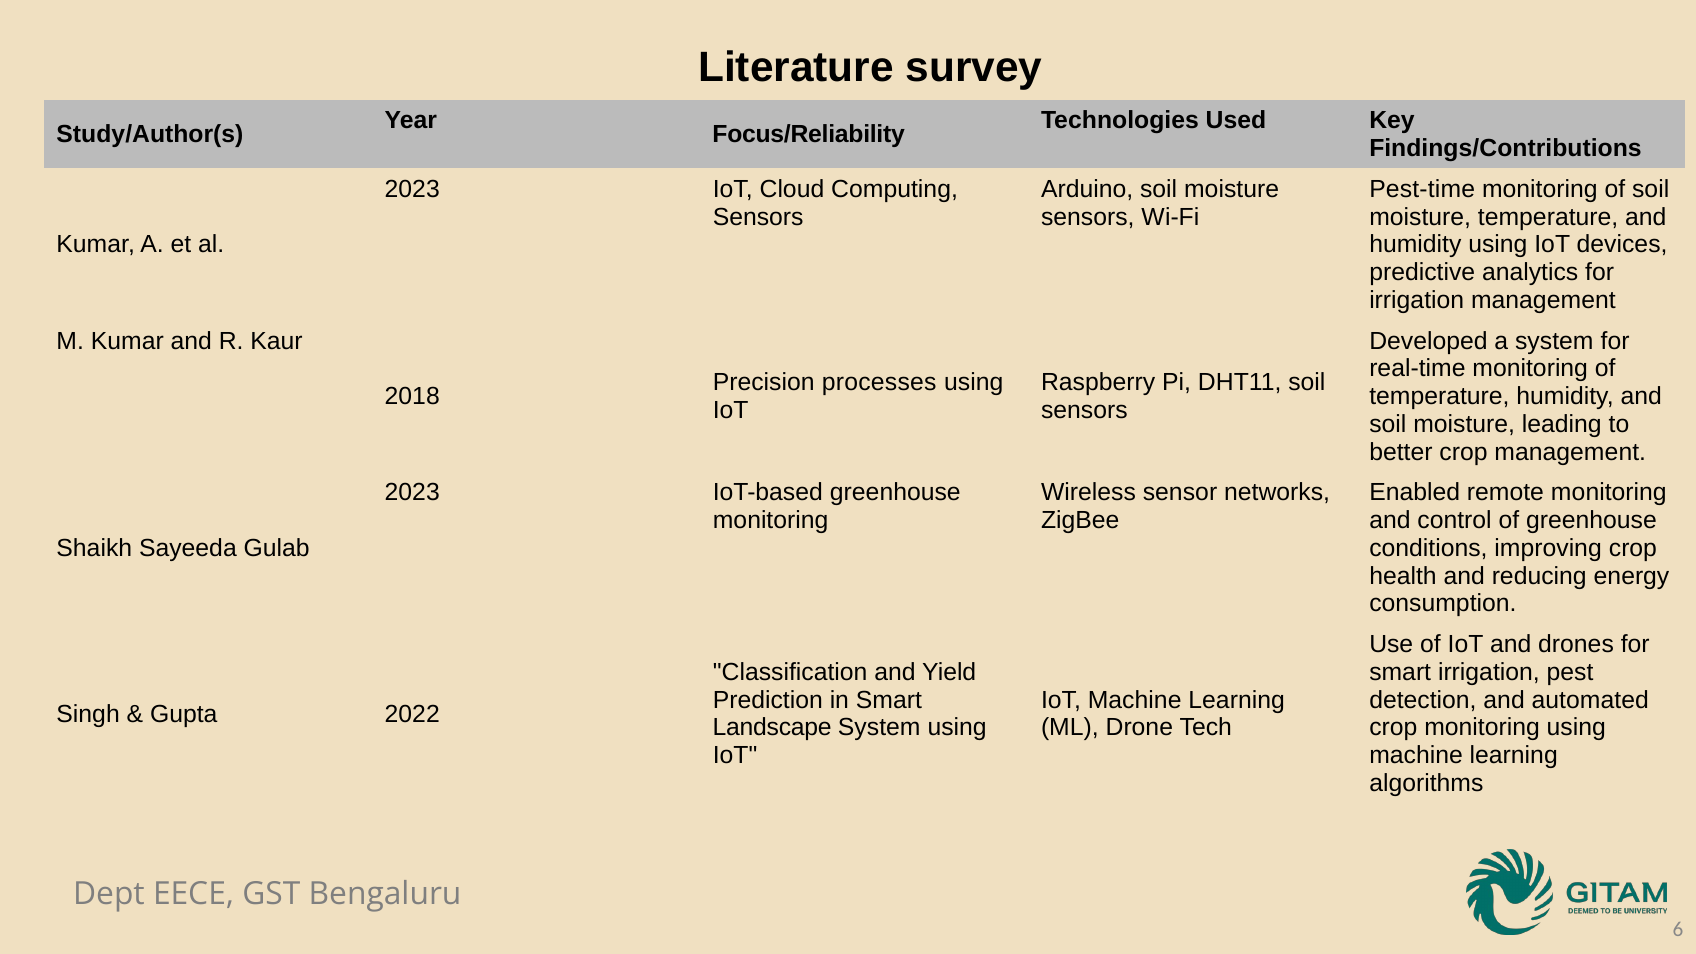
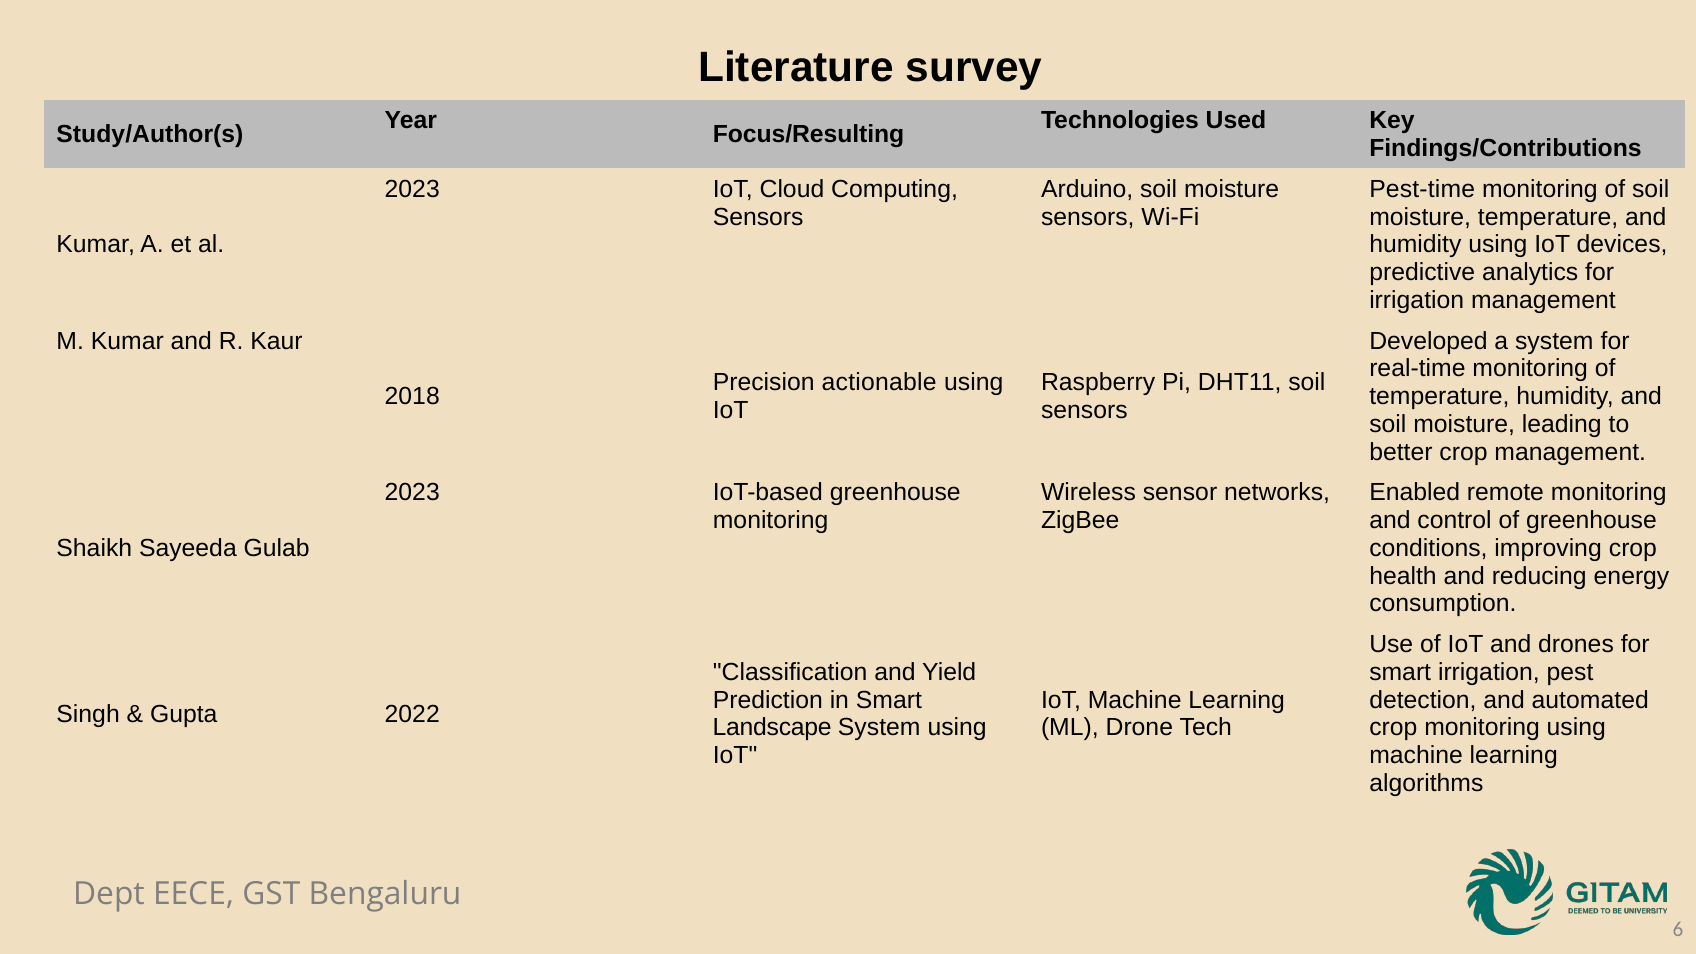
Focus/Reliability: Focus/Reliability -> Focus/Resulting
processes: processes -> actionable
